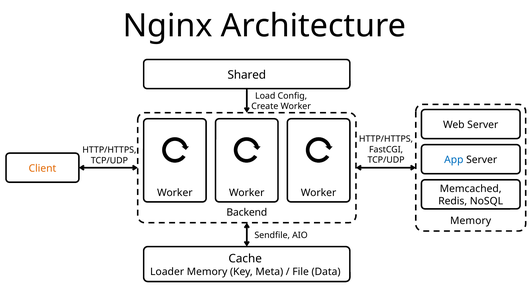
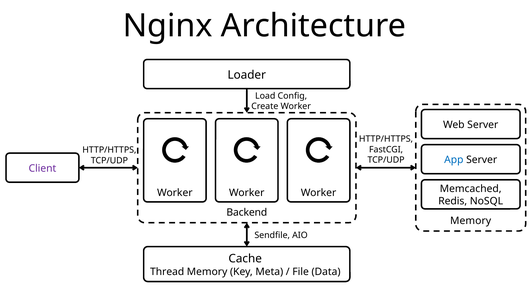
Shared: Shared -> Loader
Client colour: orange -> purple
Loader: Loader -> Thread
